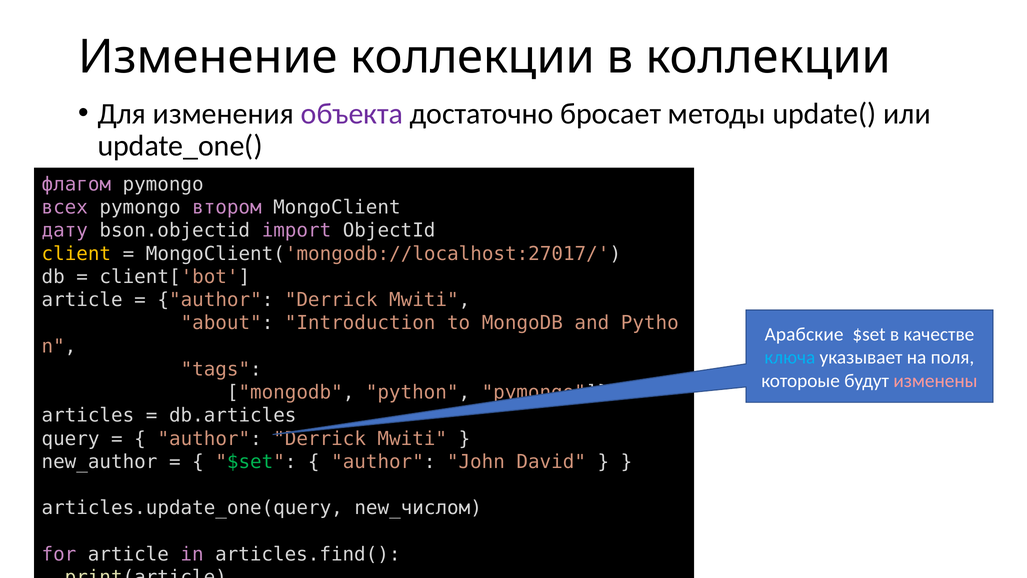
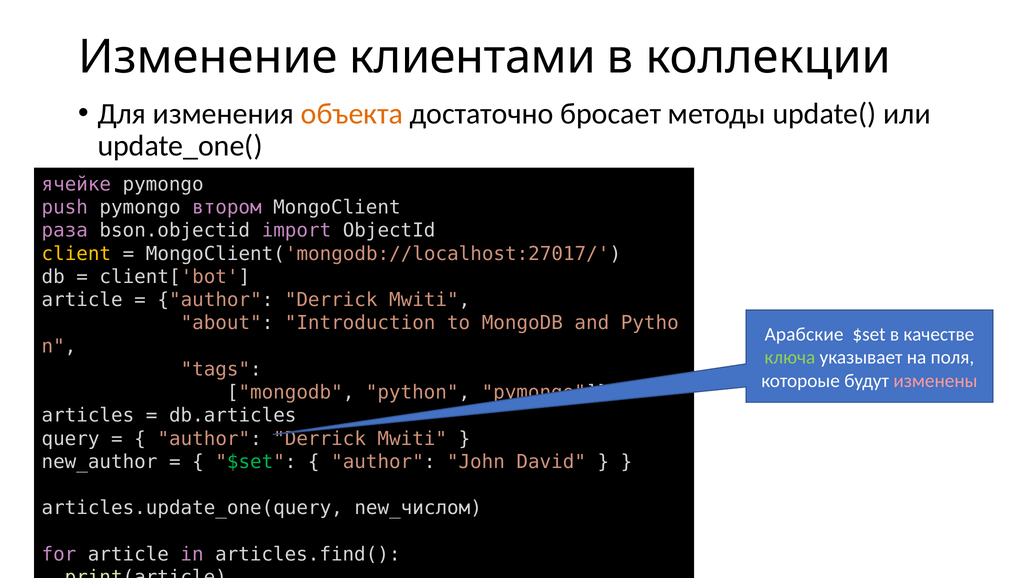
Изменение коллекции: коллекции -> клиентами
объекта colour: purple -> orange
флагом: флагом -> ячейке
всех: всех -> push
дату: дату -> раза
ключа colour: light blue -> light green
